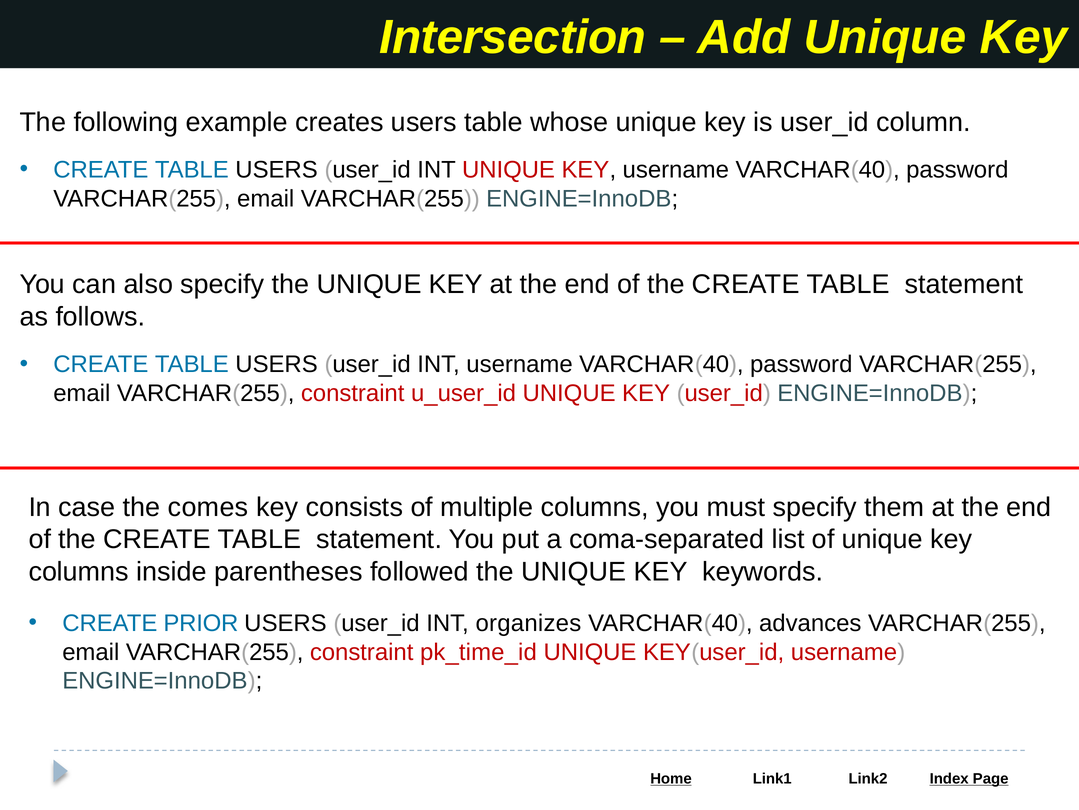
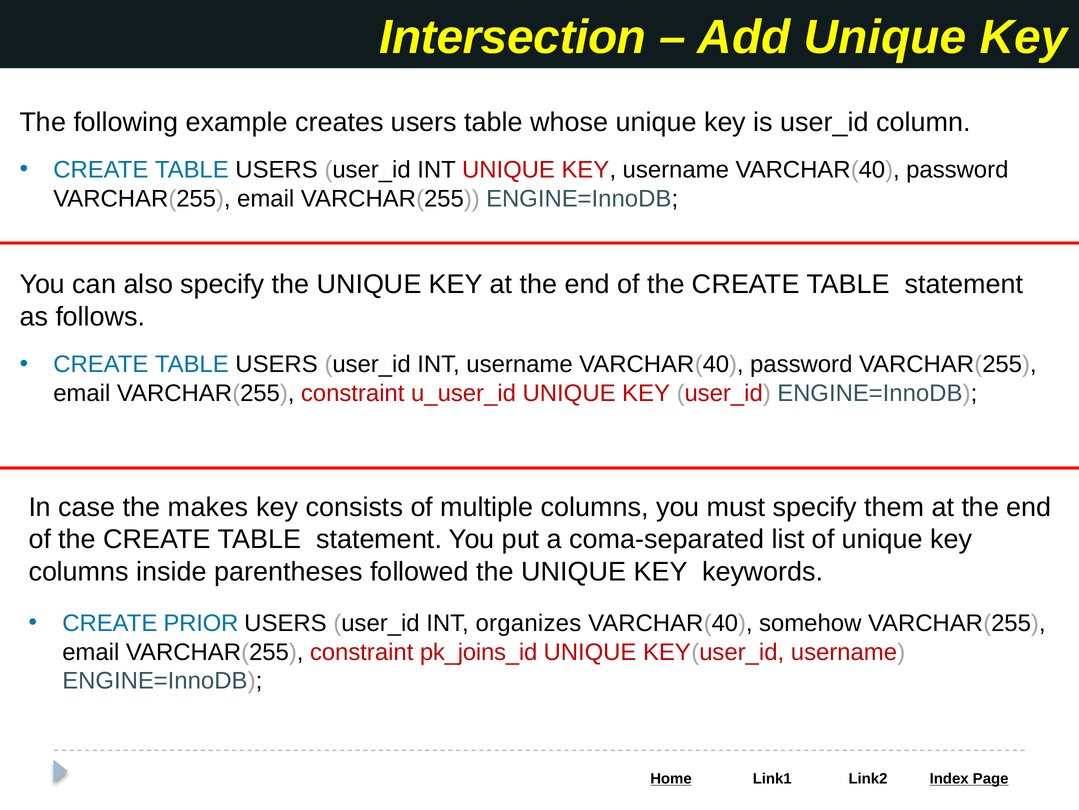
comes: comes -> makes
advances: advances -> somehow
pk_time_id: pk_time_id -> pk_joins_id
